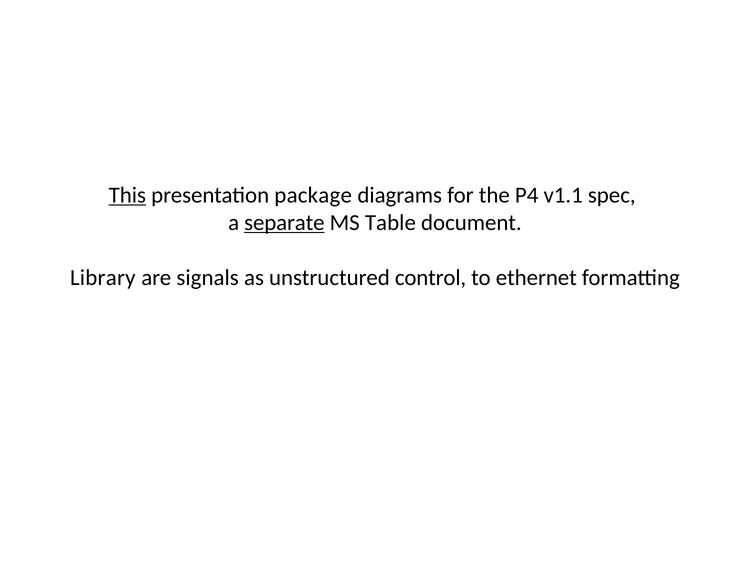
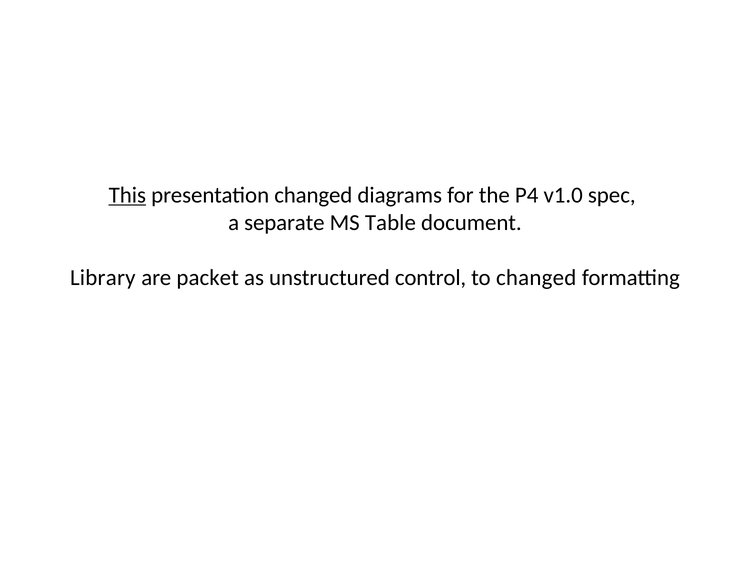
presentation package: package -> changed
v1.1: v1.1 -> v1.0
separate underline: present -> none
signals: signals -> packet
to ethernet: ethernet -> changed
